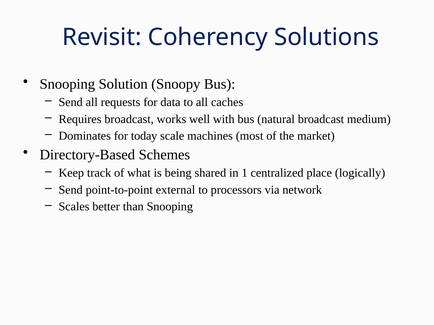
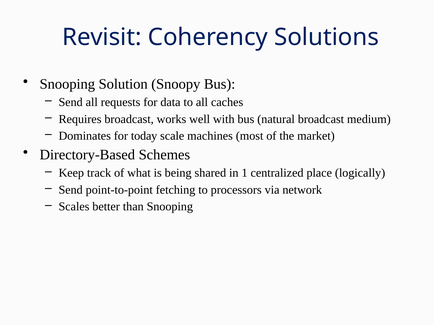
external: external -> fetching
